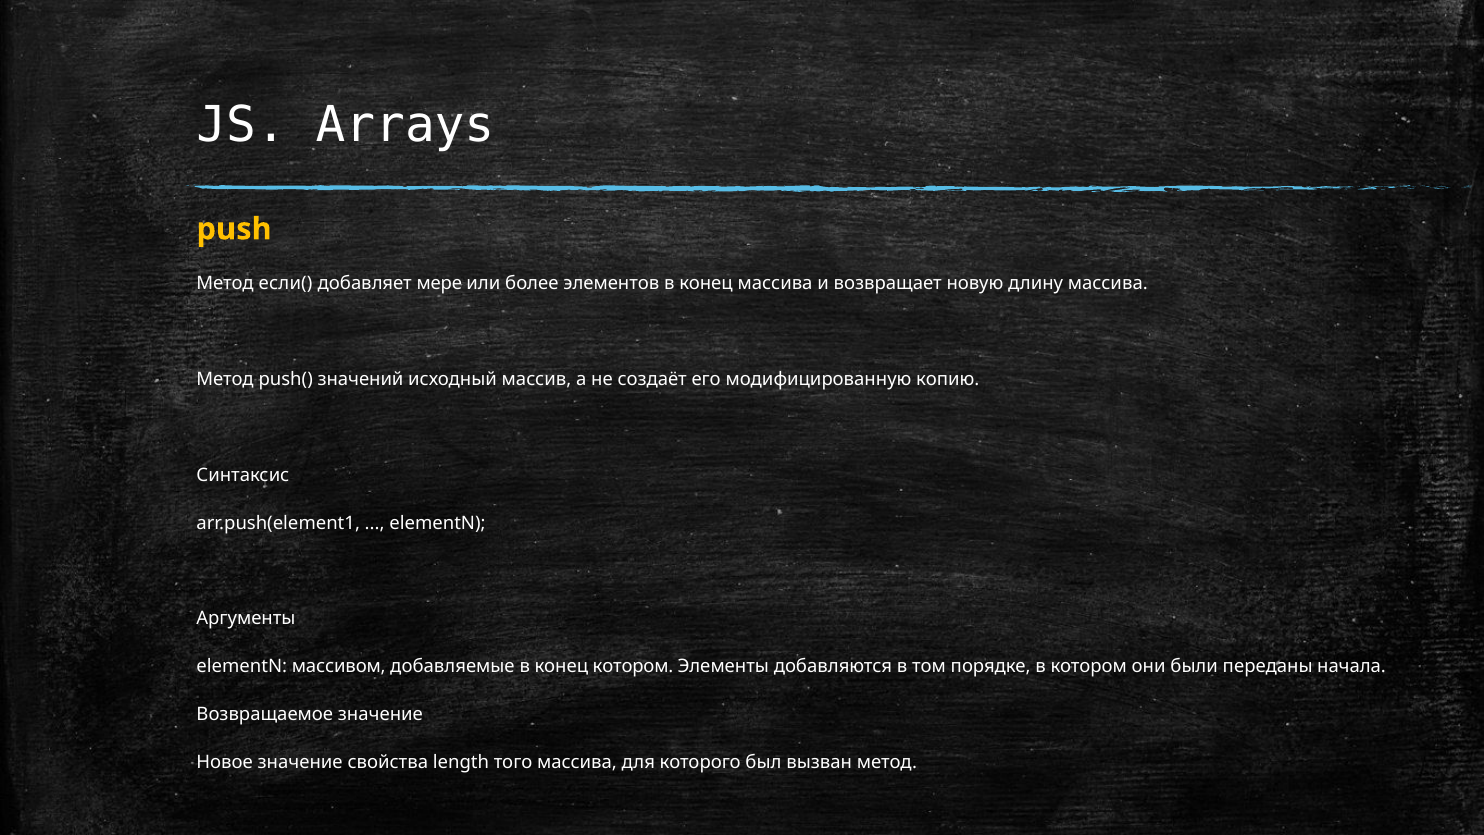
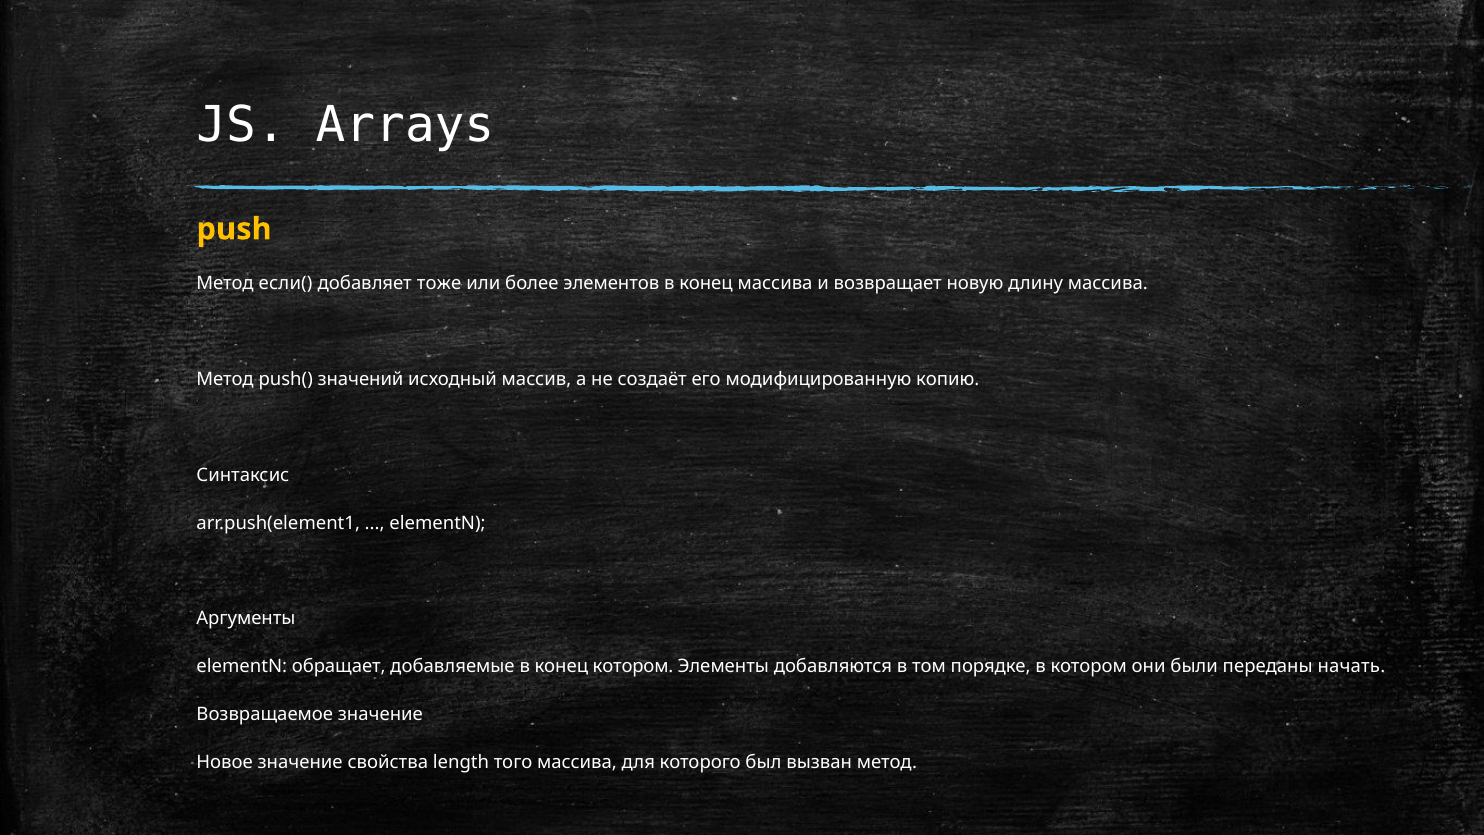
мере: мере -> тоже
массивом: массивом -> обращает
начала: начала -> начать
